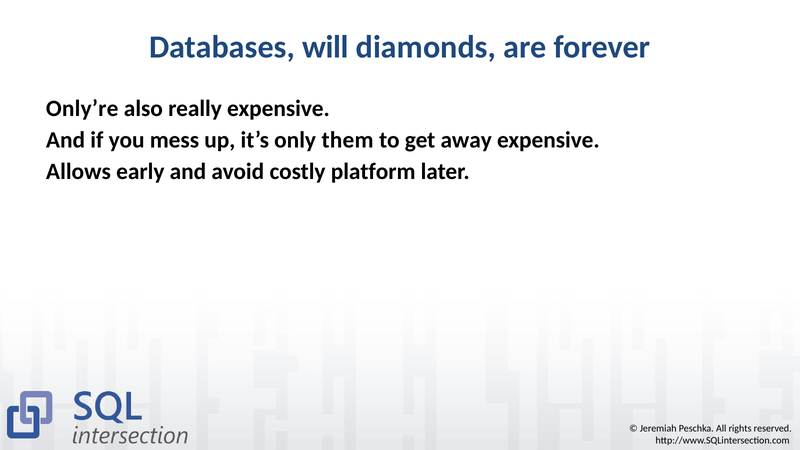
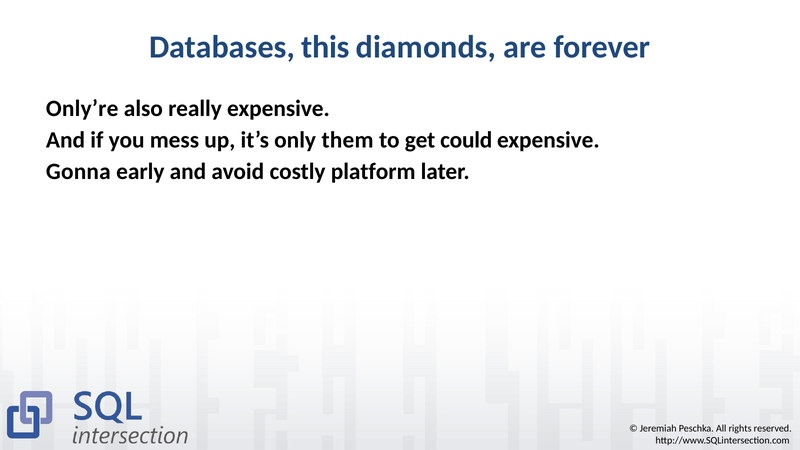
will: will -> this
away: away -> could
Allows: Allows -> Gonna
